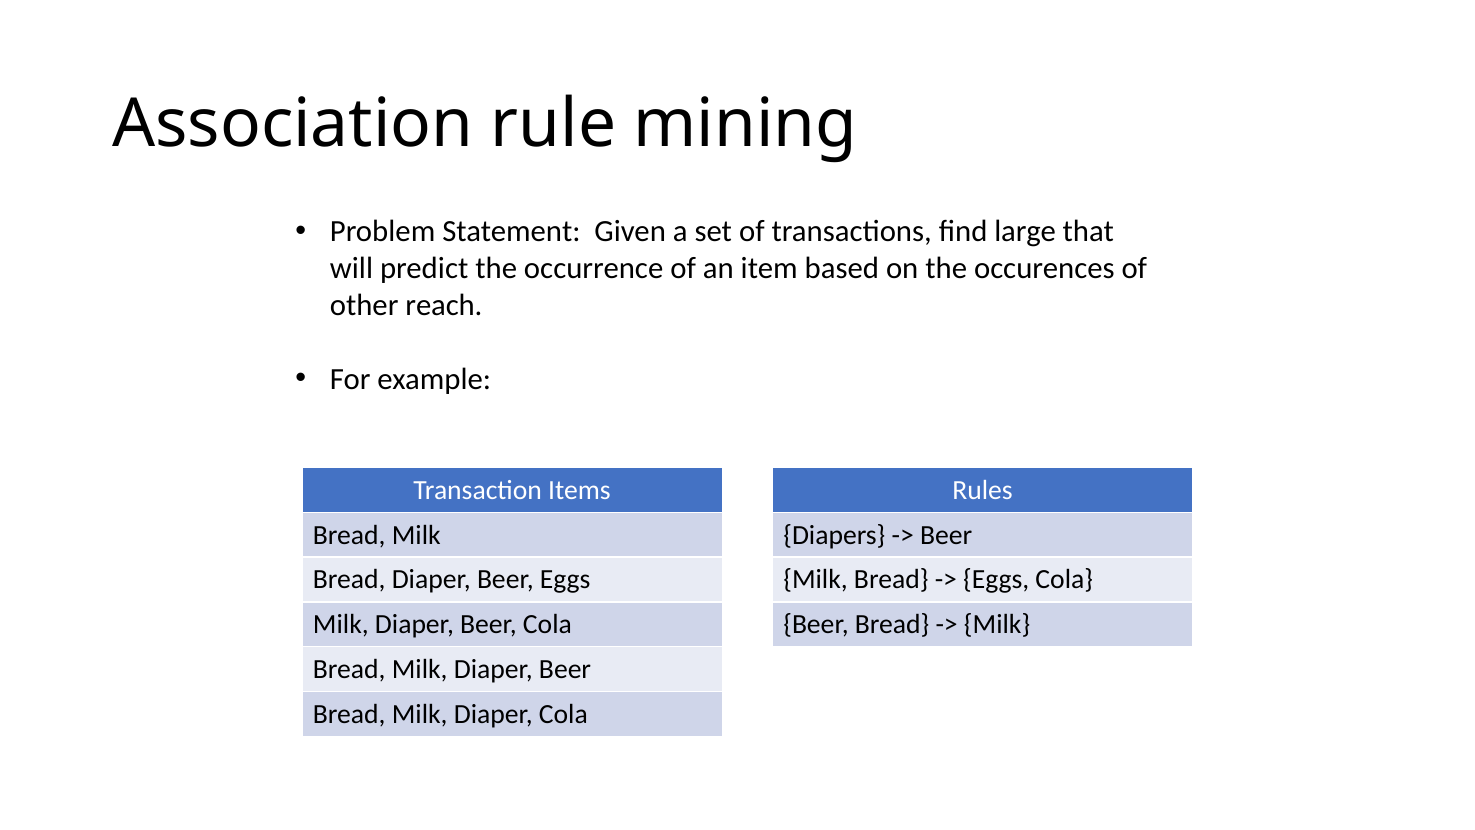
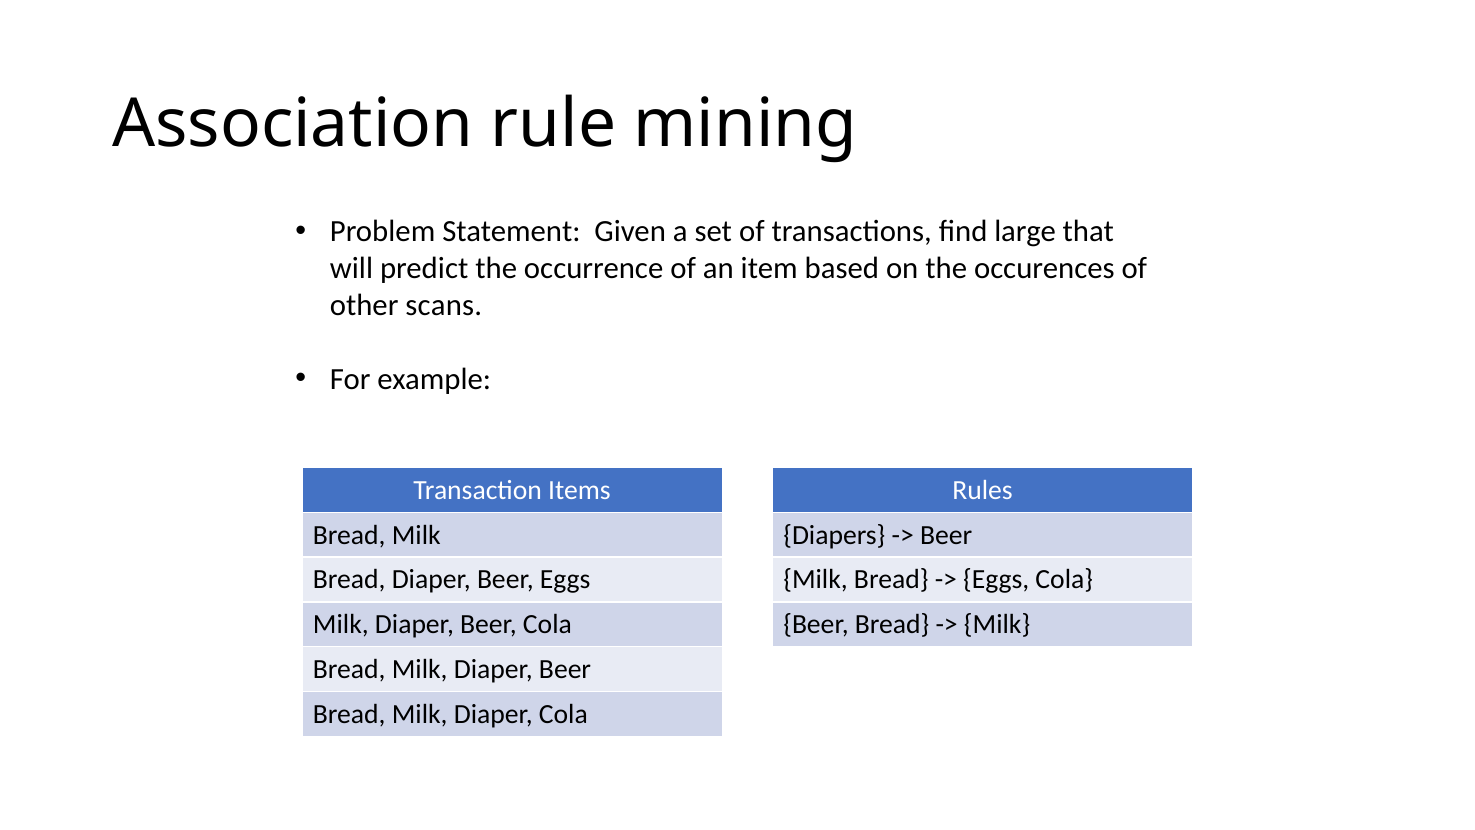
reach: reach -> scans
